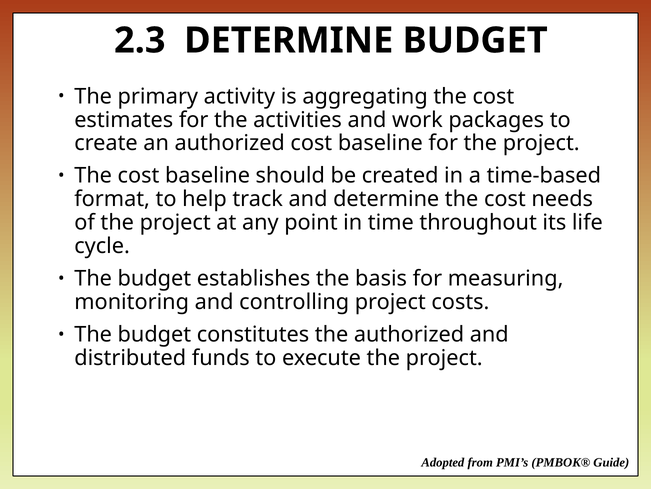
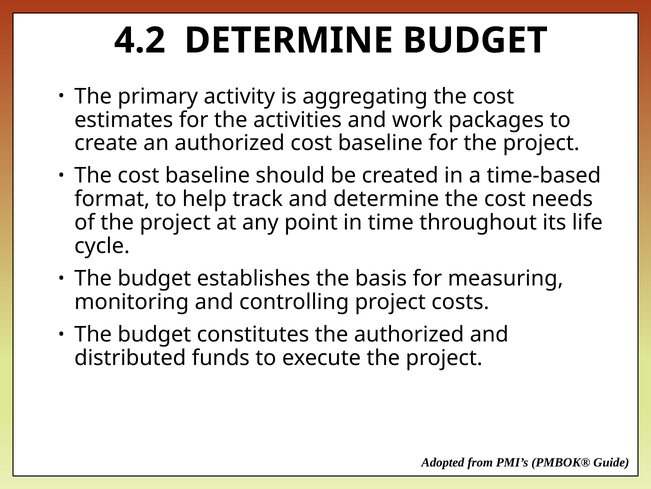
2.3: 2.3 -> 4.2
